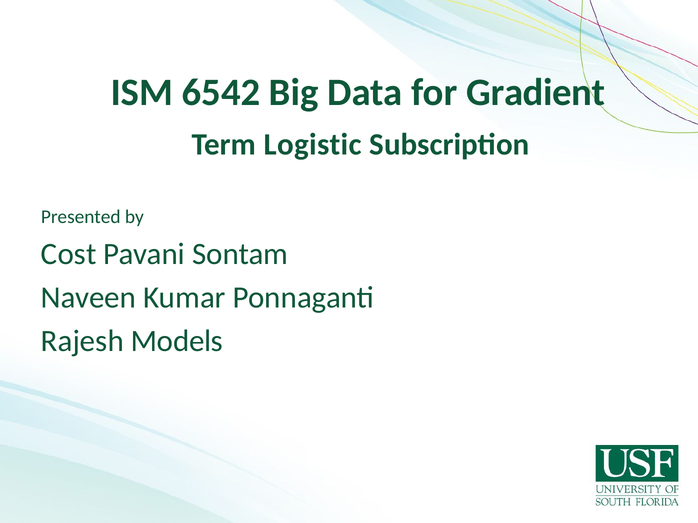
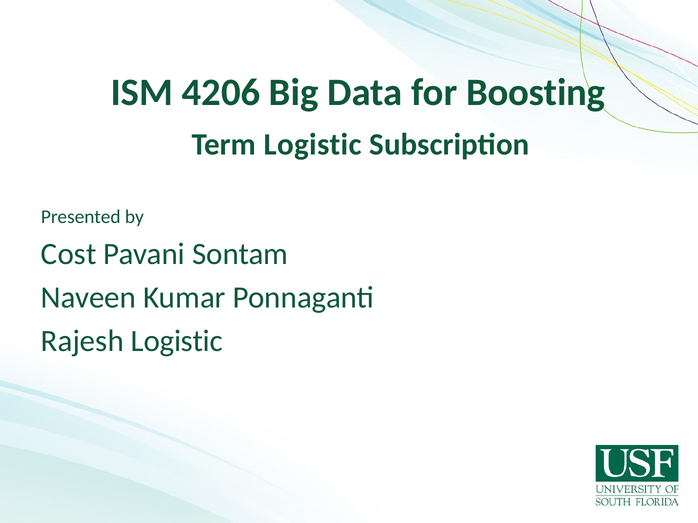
6542: 6542 -> 4206
Gradient: Gradient -> Boosting
Rajesh Models: Models -> Logistic
